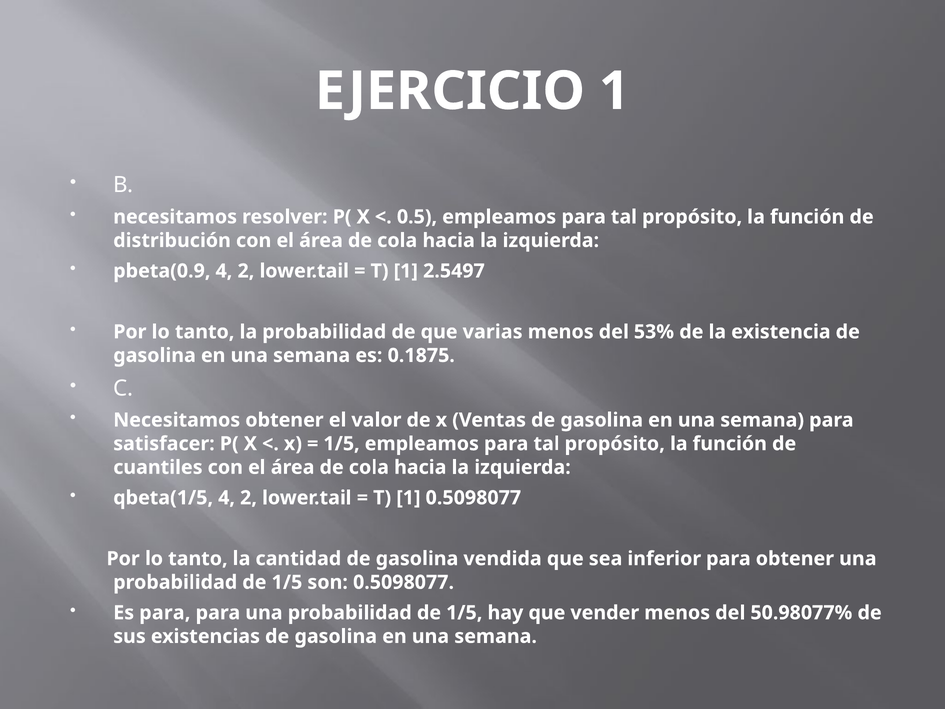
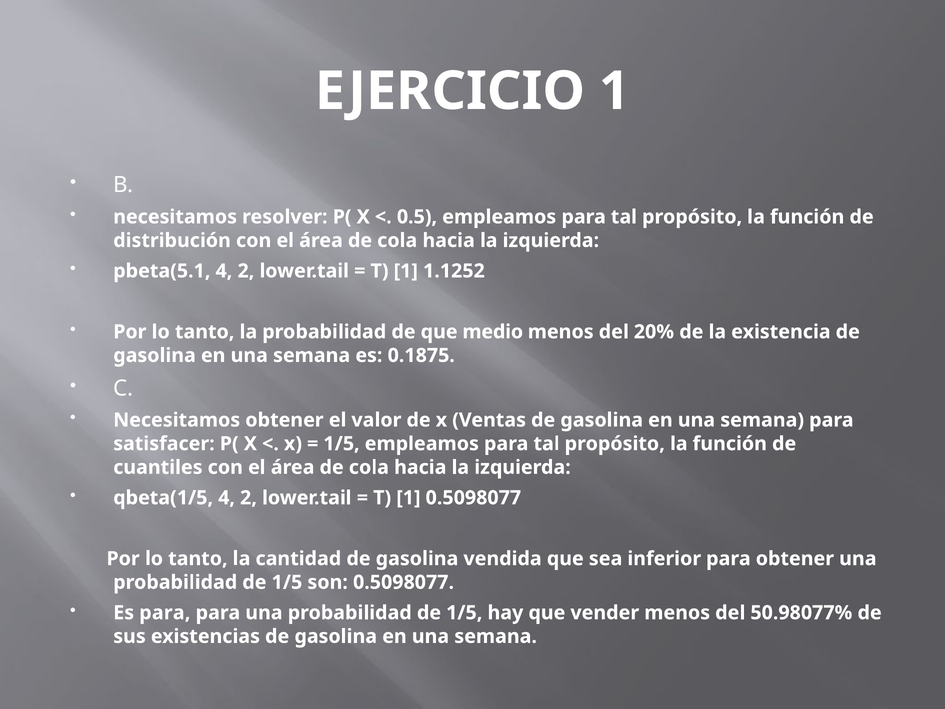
pbeta(0.9: pbeta(0.9 -> pbeta(5.1
2.5497: 2.5497 -> 1.1252
varias: varias -> medio
53%: 53% -> 20%
